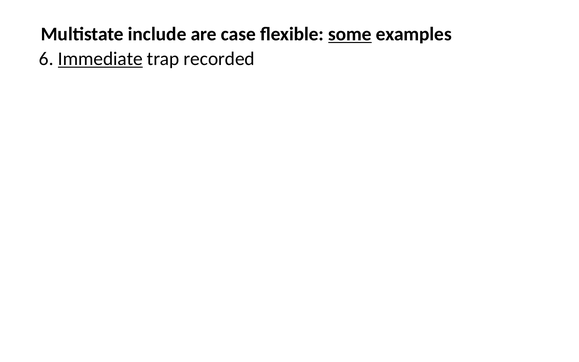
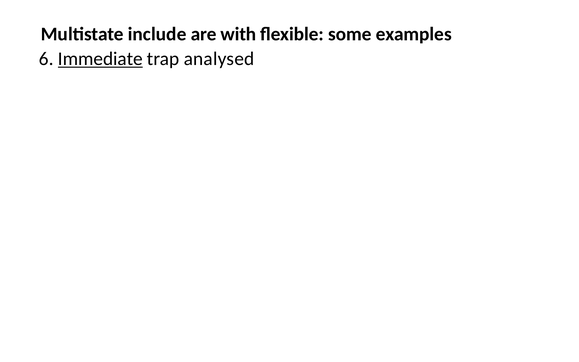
case: case -> with
some underline: present -> none
recorded: recorded -> analysed
